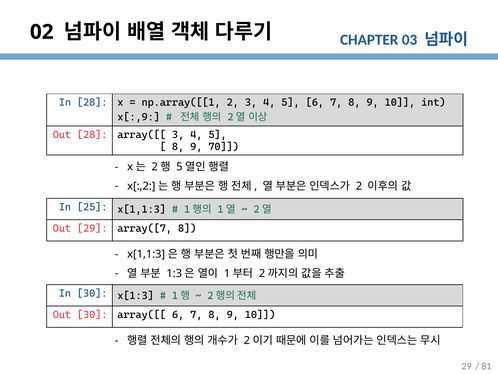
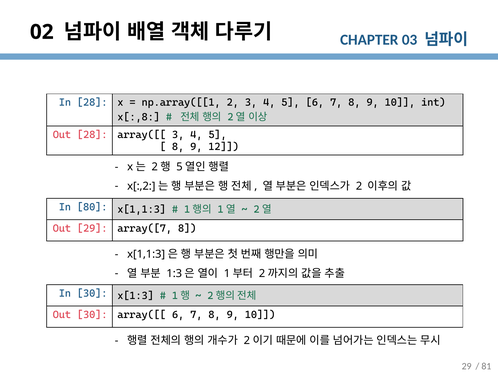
x[:,9: x[:,9 -> x[:,8
70: 70 -> 12
25: 25 -> 80
